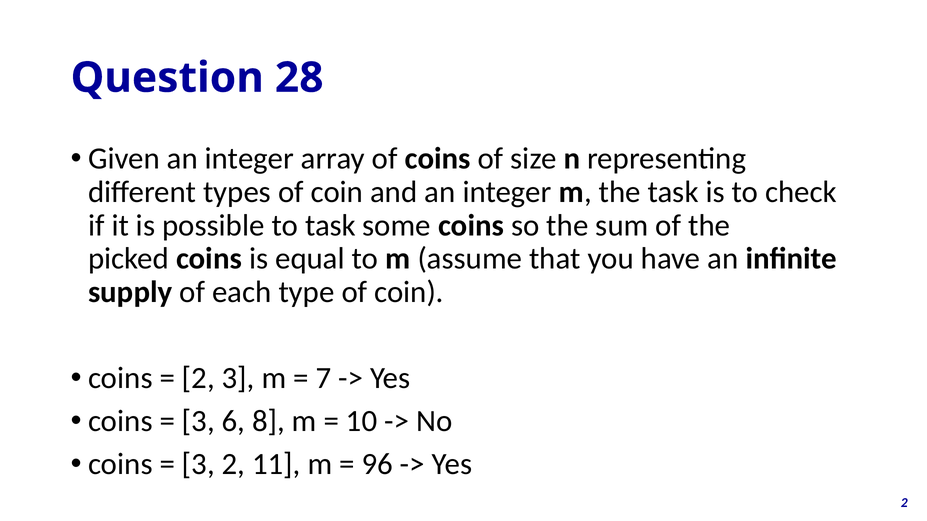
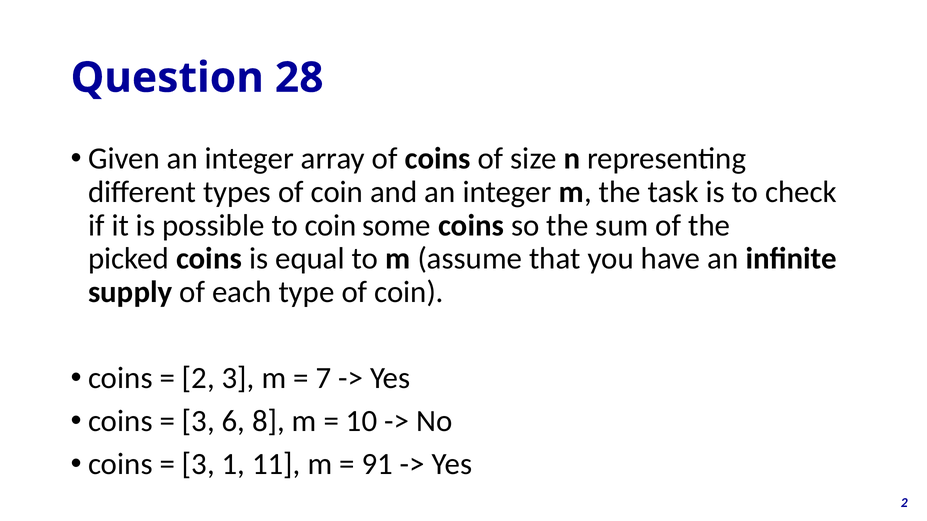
to task: task -> coin
3 2: 2 -> 1
96: 96 -> 91
